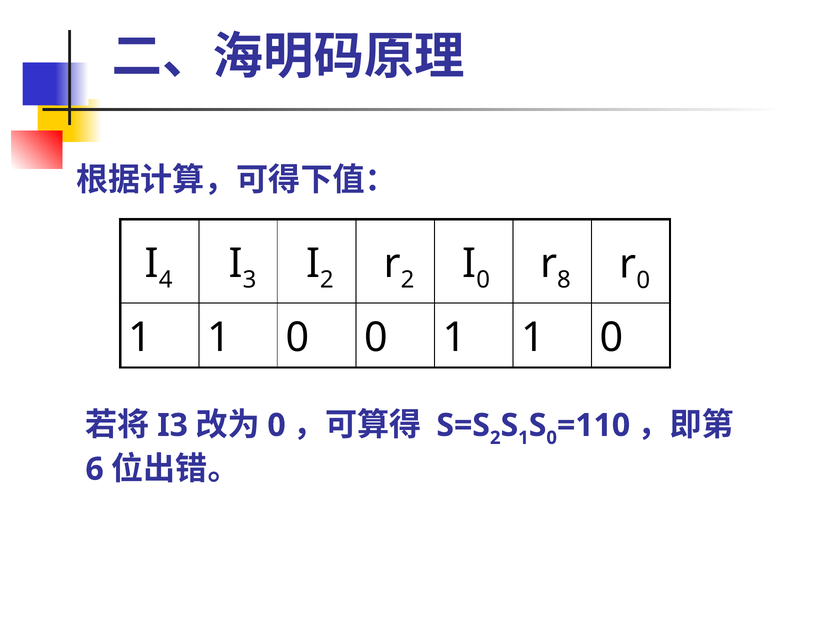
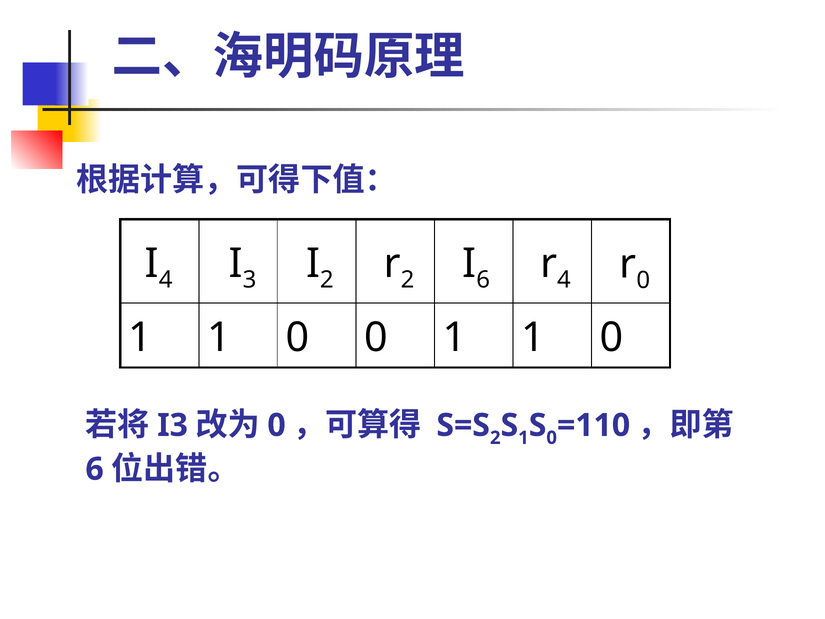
0 at (483, 280): 0 -> 6
8 at (564, 280): 8 -> 4
